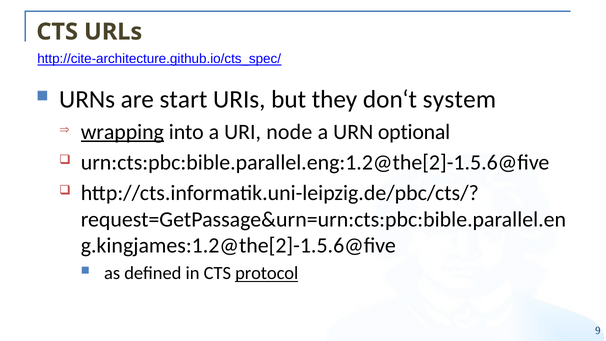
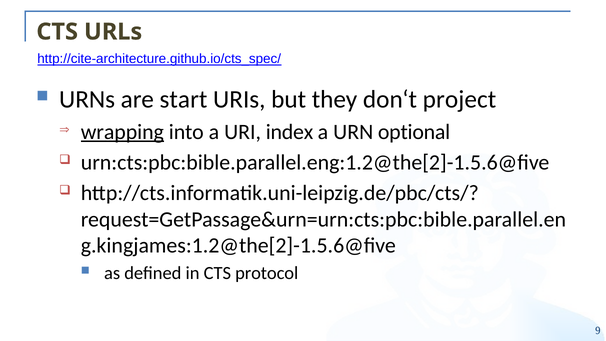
system: system -> project
node: node -> index
protocol underline: present -> none
